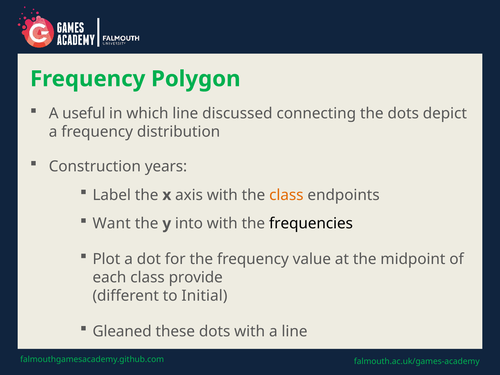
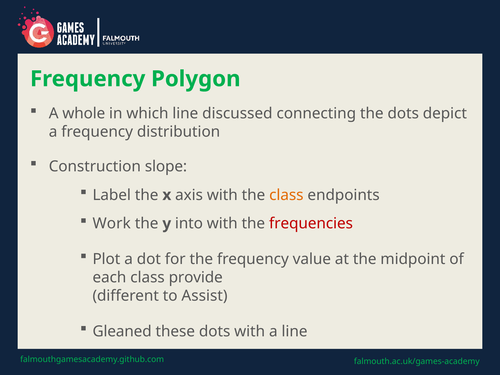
useful: useful -> whole
years: years -> slope
Want: Want -> Work
frequencies colour: black -> red
Initial: Initial -> Assist
